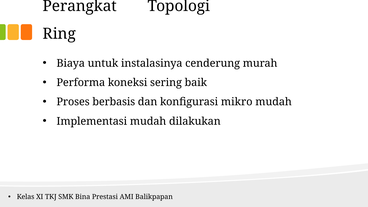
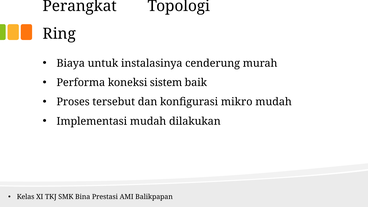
sering: sering -> sistem
berbasis: berbasis -> tersebut
